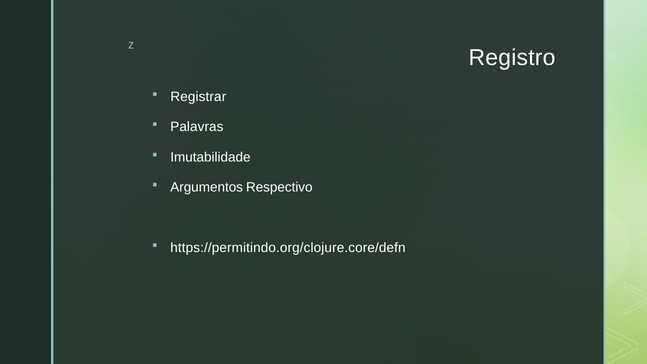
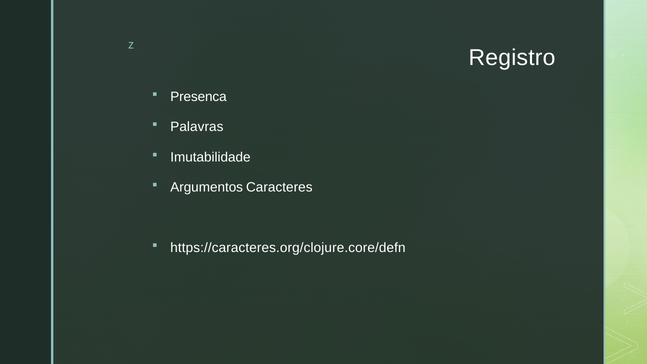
Registrar: Registrar -> Presenca
Respectivo: Respectivo -> Caracteres
https://permitindo.org/clojure.core/defn: https://permitindo.org/clojure.core/defn -> https://caracteres.org/clojure.core/defn
